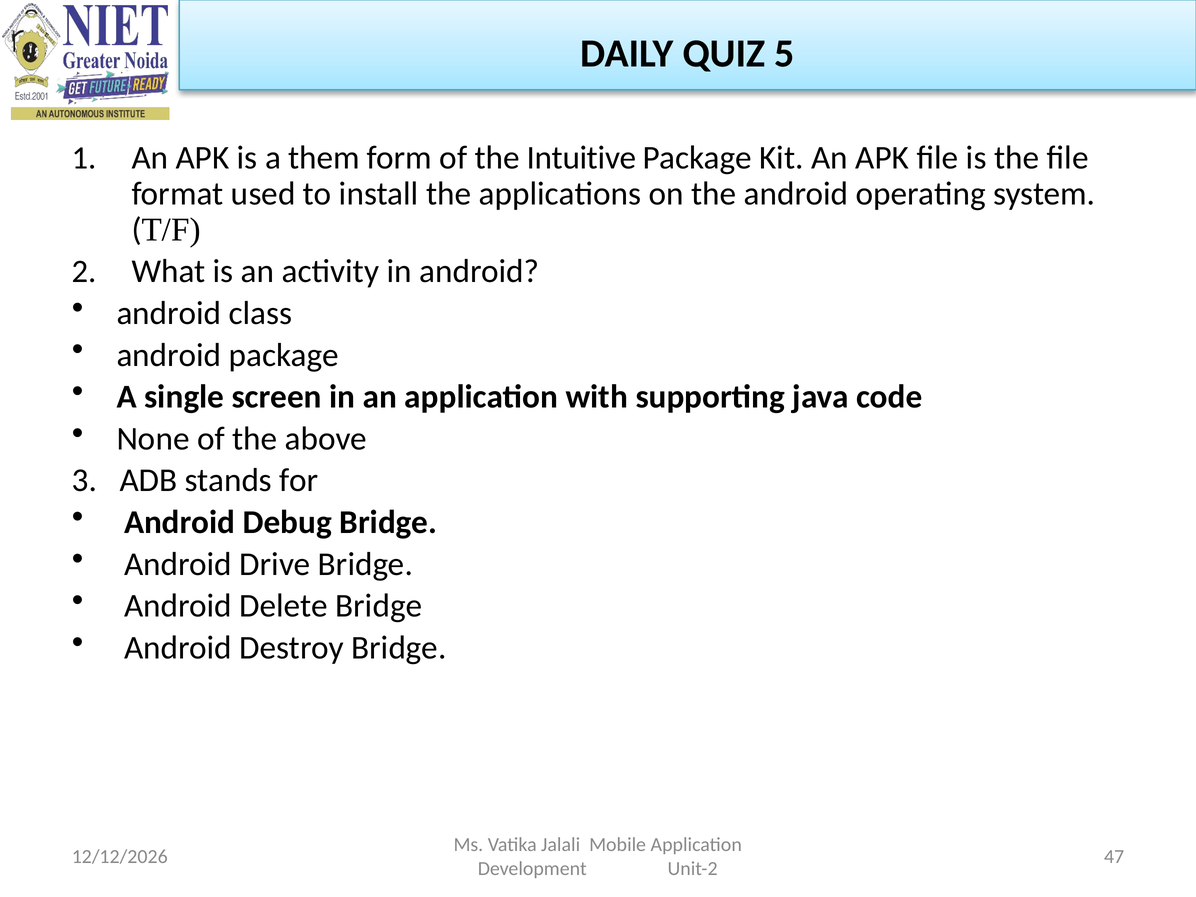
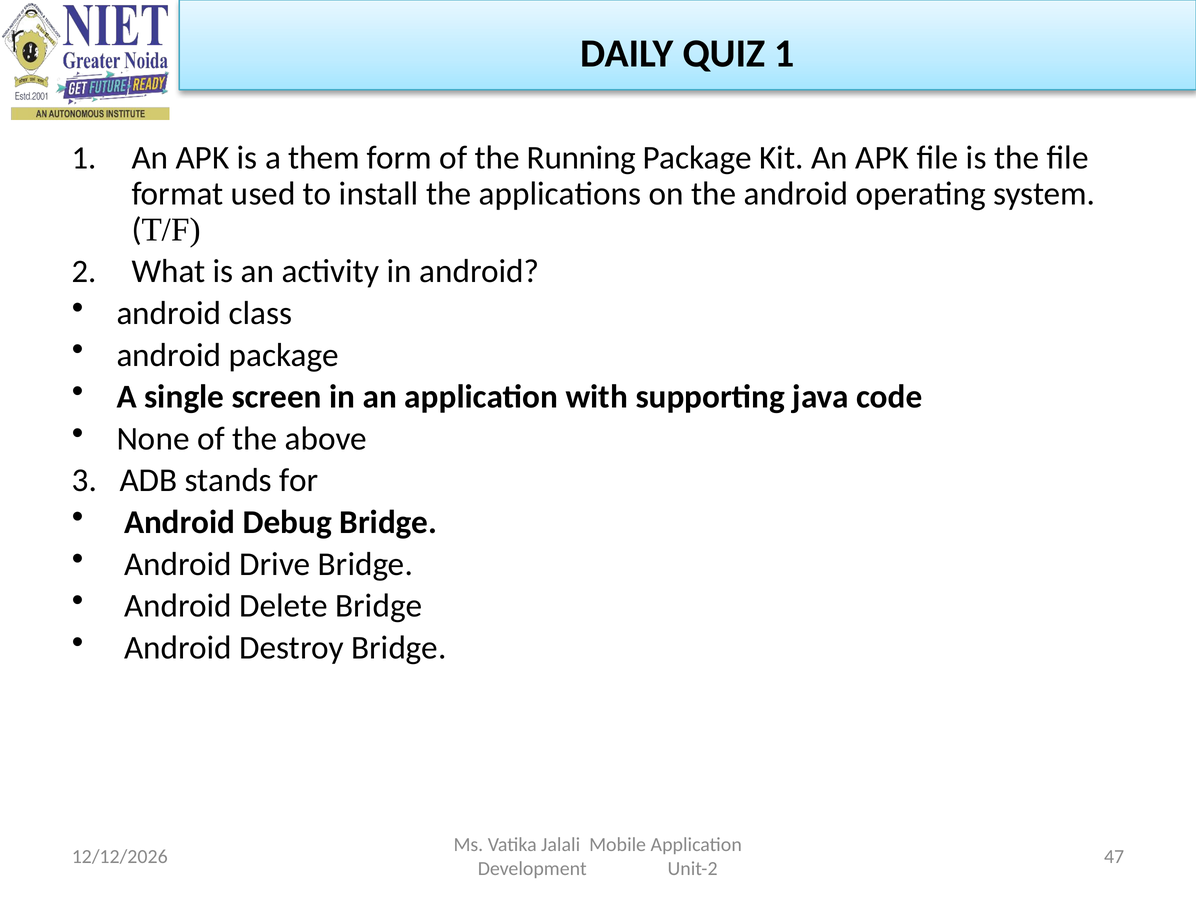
QUIZ 5: 5 -> 1
Intuitive: Intuitive -> Running
